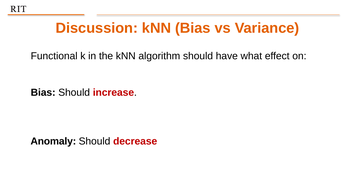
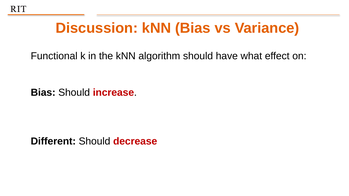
Anomaly: Anomaly -> Different
